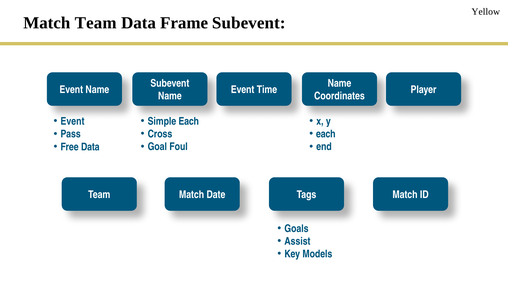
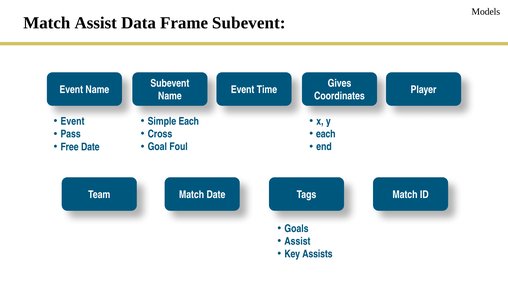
Yellow: Yellow -> Models
Match Team: Team -> Assist
Name at (339, 83): Name -> Gives
Free Data: Data -> Date
Models: Models -> Assists
